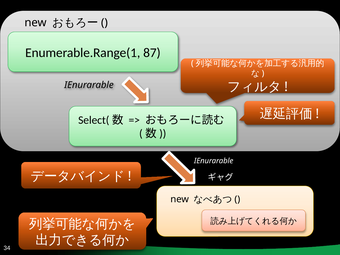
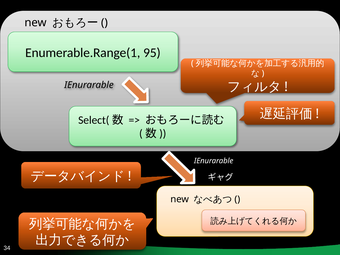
87: 87 -> 95
